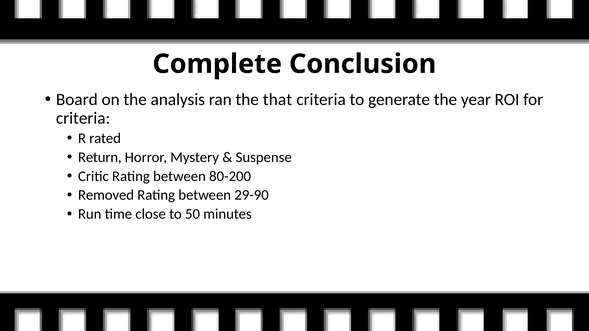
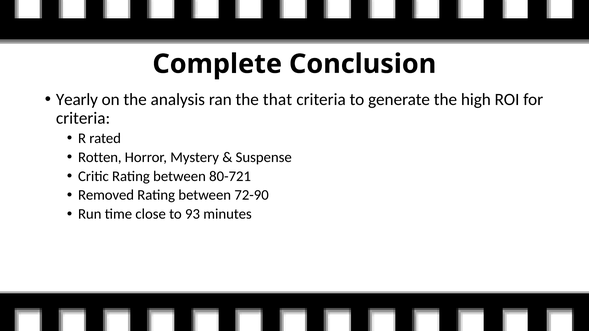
Board: Board -> Yearly
year: year -> high
Return: Return -> Rotten
80-200: 80-200 -> 80-721
29-90: 29-90 -> 72-90
50: 50 -> 93
